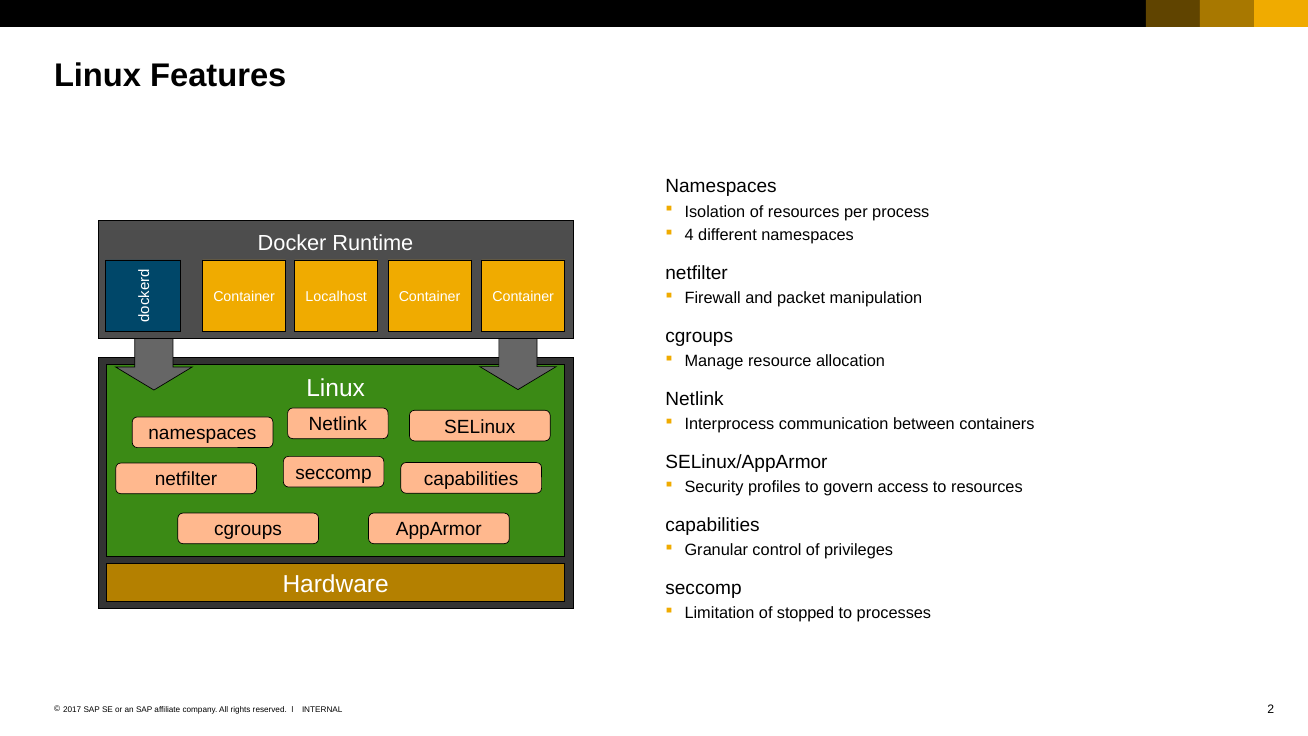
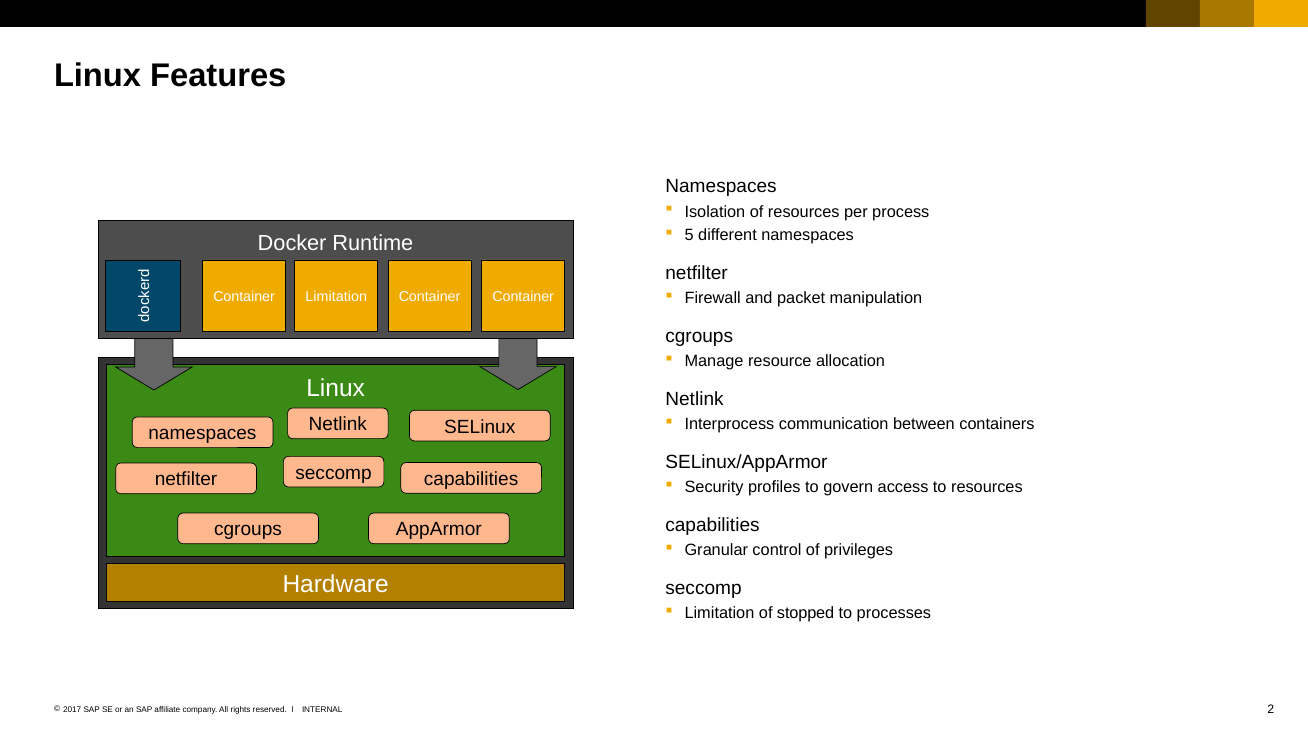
4: 4 -> 5
Localhost at (336, 297): Localhost -> Limitation
